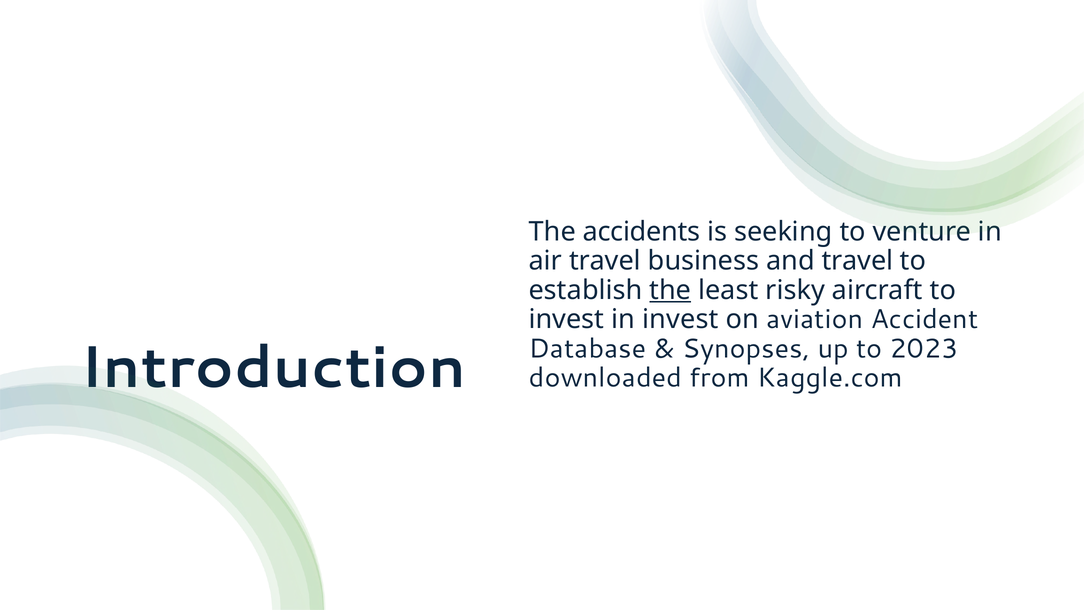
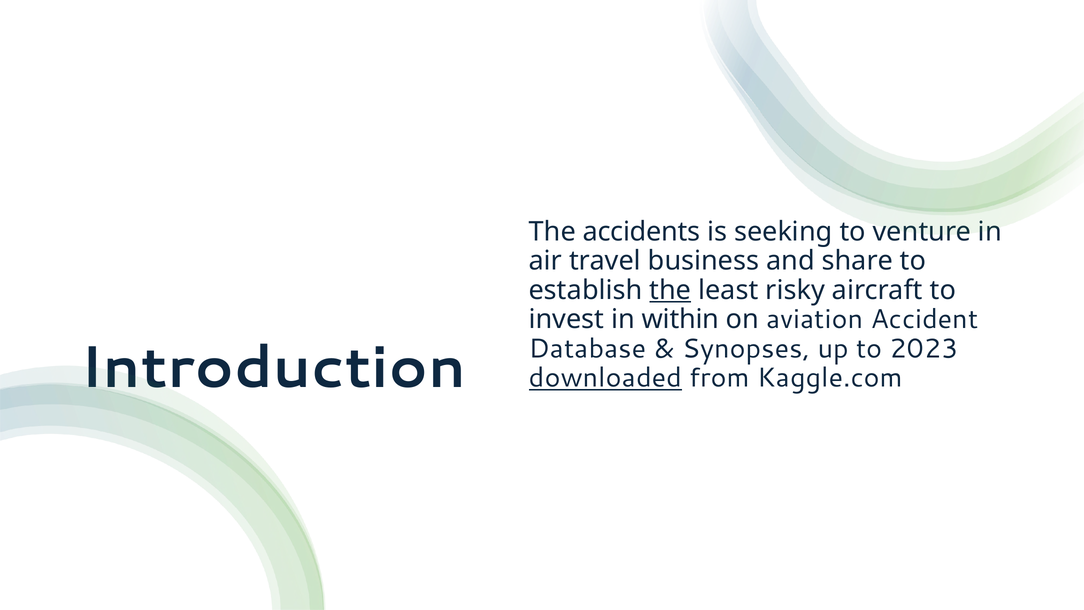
and travel: travel -> share
in invest: invest -> within
downloaded underline: none -> present
